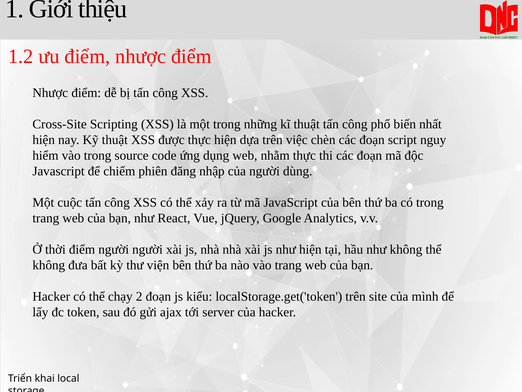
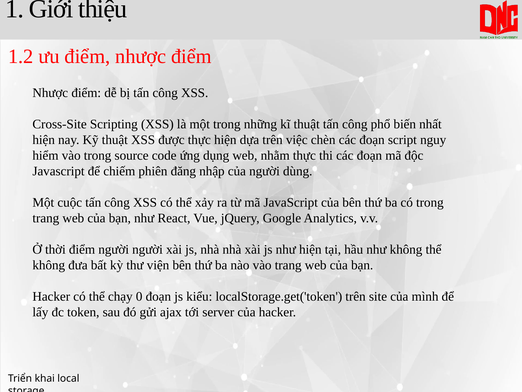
2: 2 -> 0
